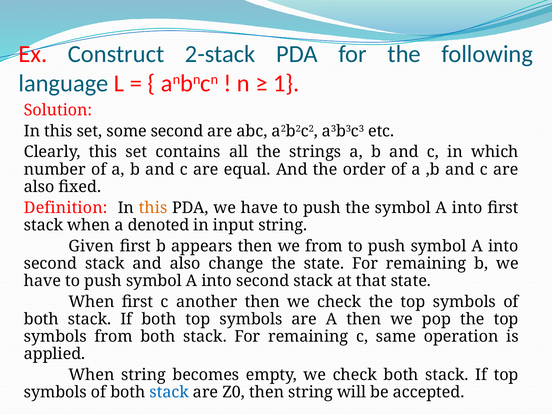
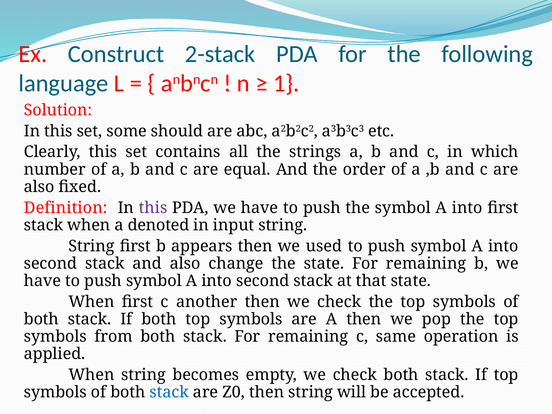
some second: second -> should
this at (153, 208) colour: orange -> purple
Given at (91, 246): Given -> String
we from: from -> used
